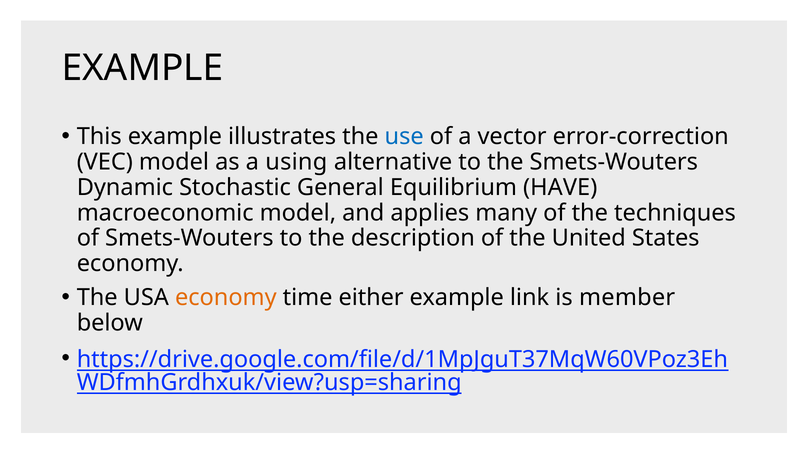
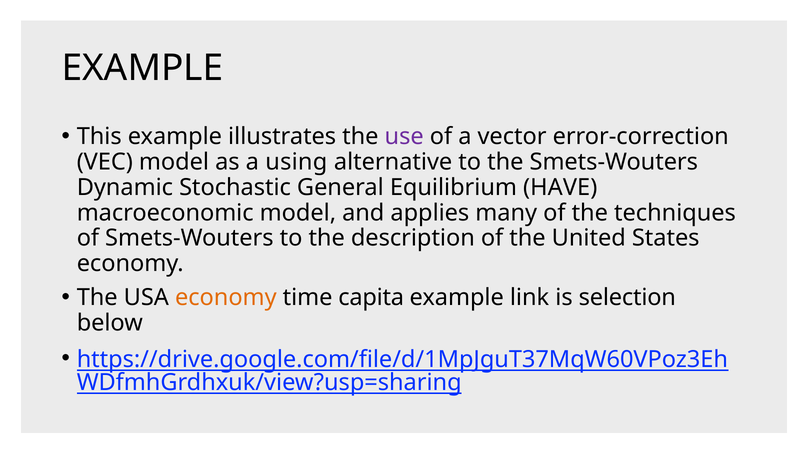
use colour: blue -> purple
either: either -> capita
member: member -> selection
